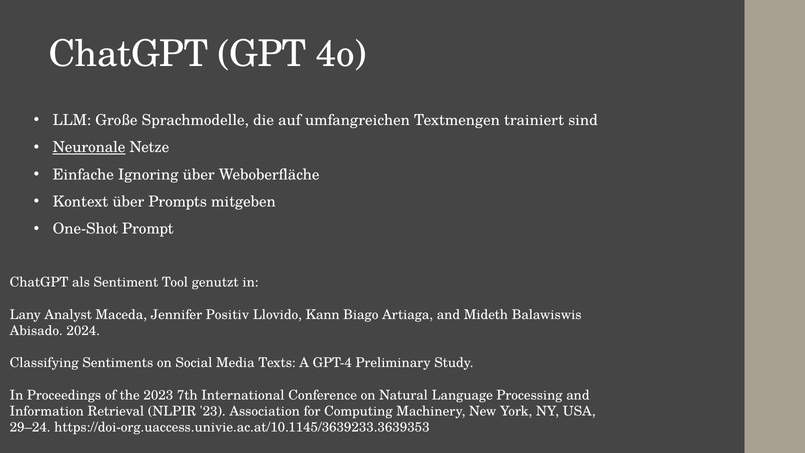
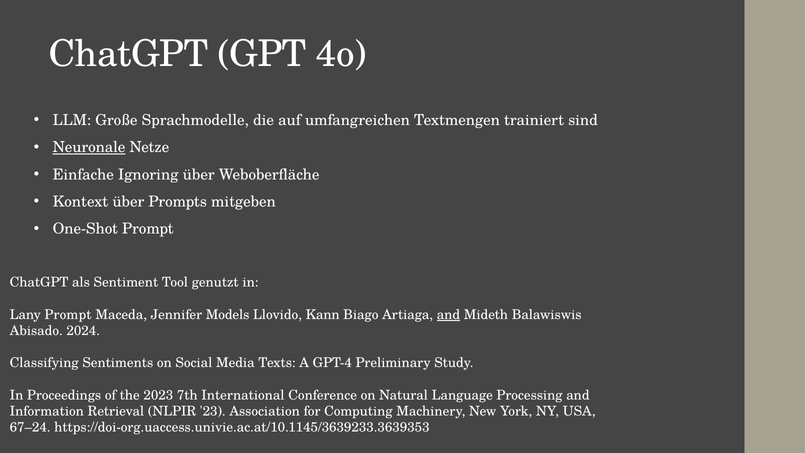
Lany Analyst: Analyst -> Prompt
Positiv: Positiv -> Models
and at (448, 315) underline: none -> present
29–24: 29–24 -> 67–24
